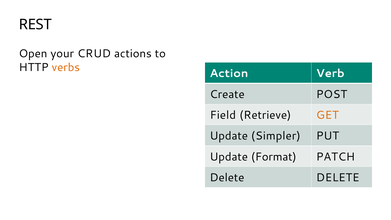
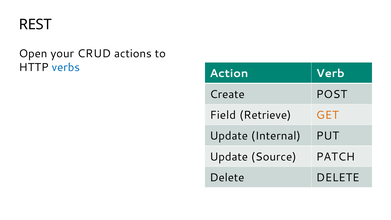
verbs colour: orange -> blue
Simpler: Simpler -> Internal
Format: Format -> Source
